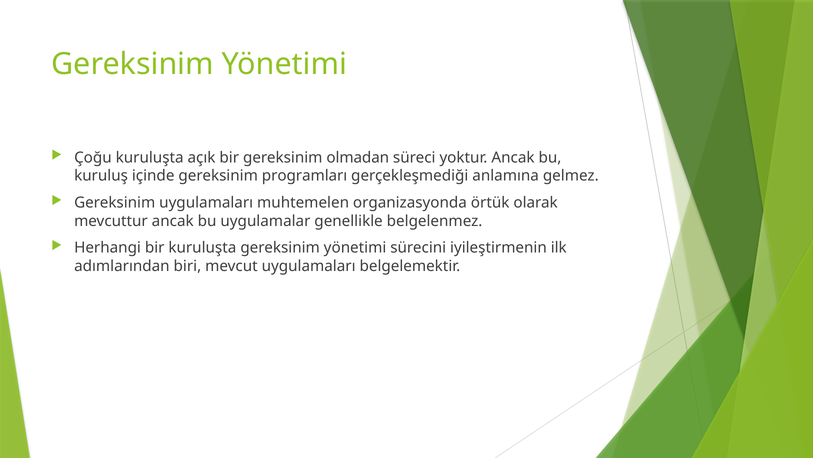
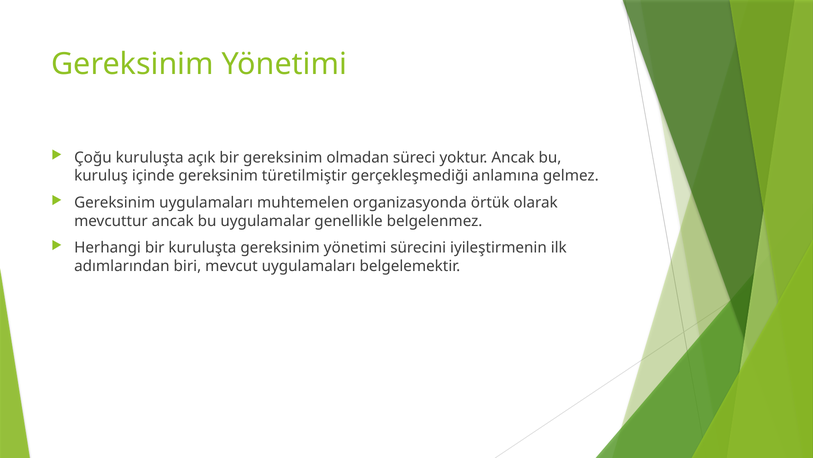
programları: programları -> türetilmiştir
